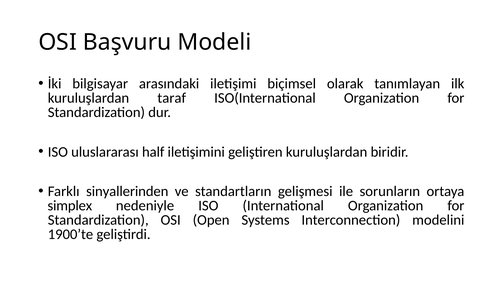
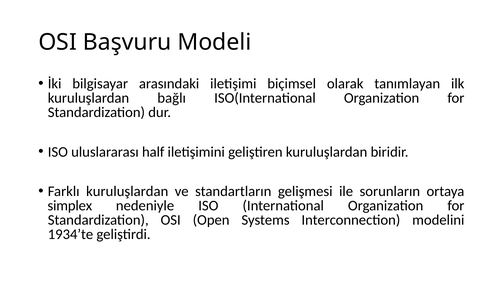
taraf: taraf -> bağlı
Farklı sinyallerinden: sinyallerinden -> kuruluşlardan
1900’te: 1900’te -> 1934’te
